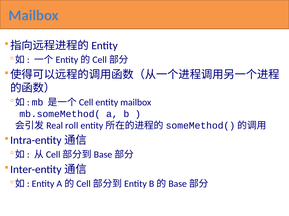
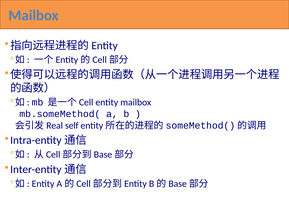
roll: roll -> self
